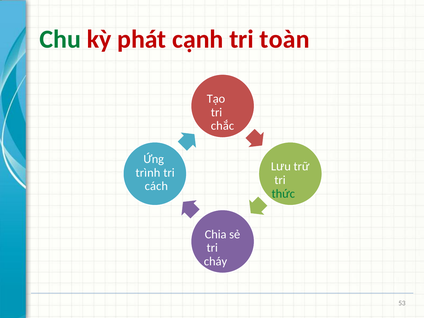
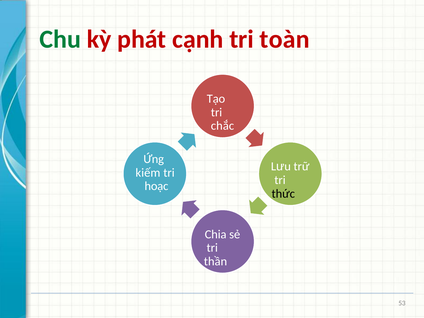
trình: trình -> kiếm
cách: cách -> hoạc
thức colour: green -> black
cháy: cháy -> thần
